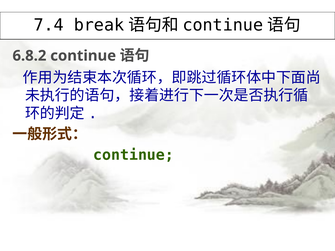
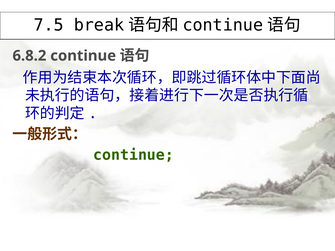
7.4: 7.4 -> 7.5
